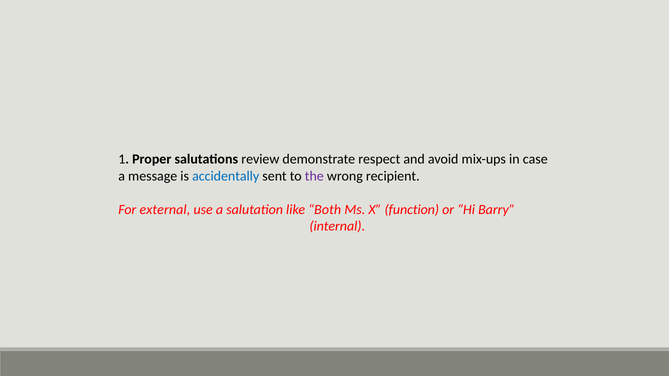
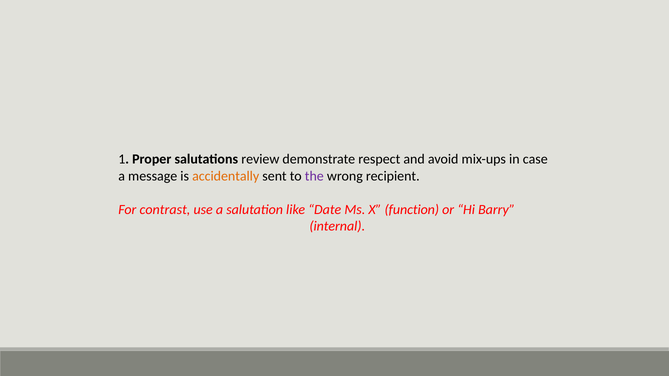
accidentally colour: blue -> orange
external: external -> contrast
Both: Both -> Date
